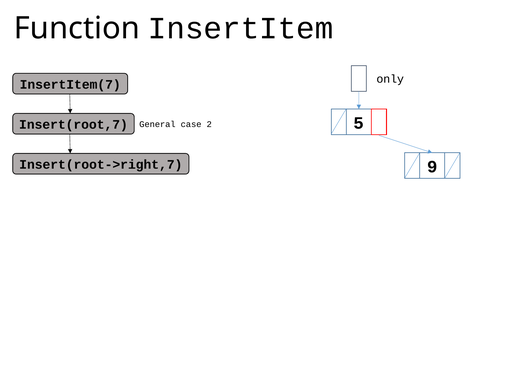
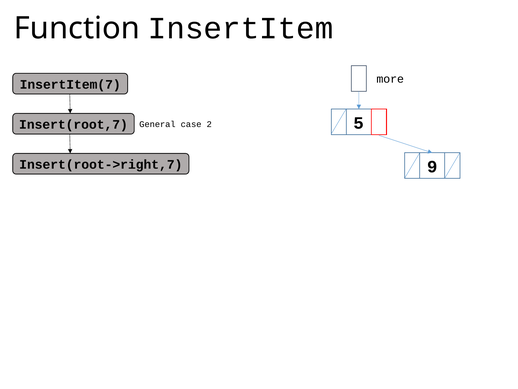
only: only -> more
